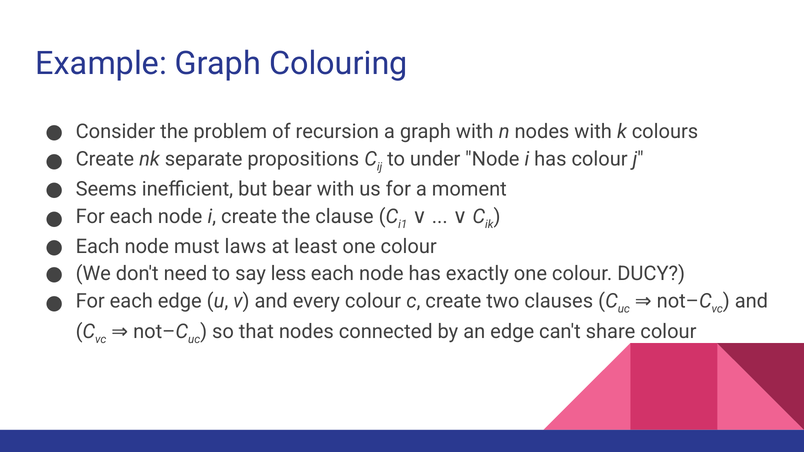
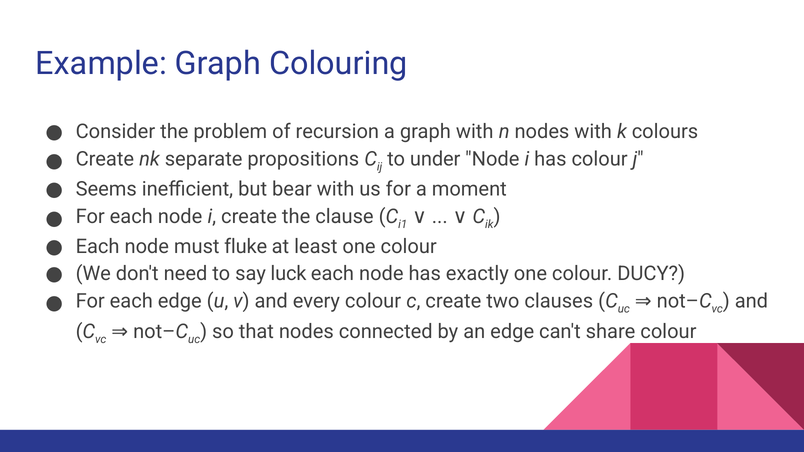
laws: laws -> fluke
less: less -> luck
